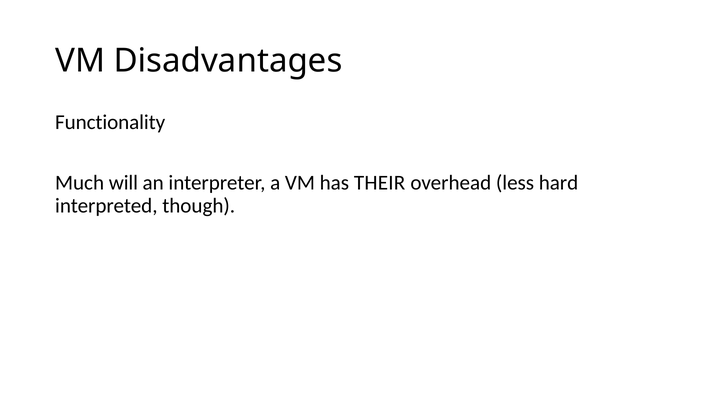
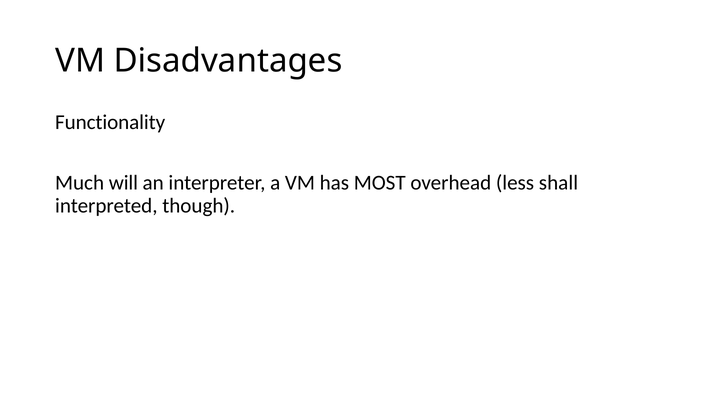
THEIR: THEIR -> MOST
hard: hard -> shall
